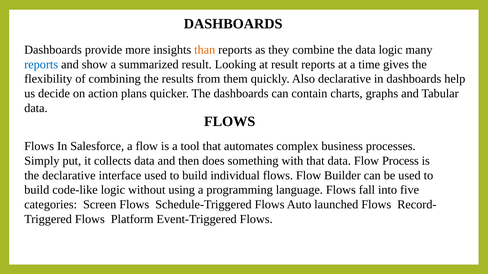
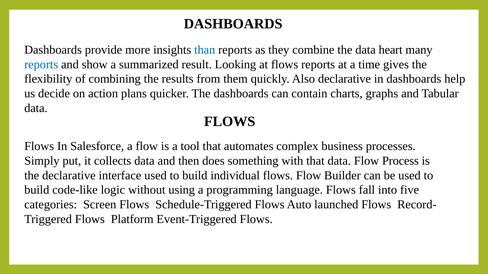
than colour: orange -> blue
data logic: logic -> heart
at result: result -> flows
